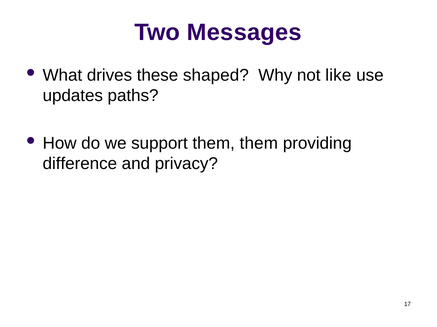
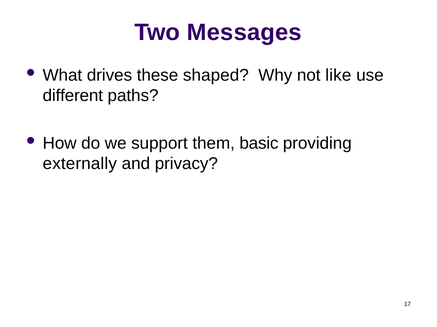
updates: updates -> different
them them: them -> basic
difference: difference -> externally
